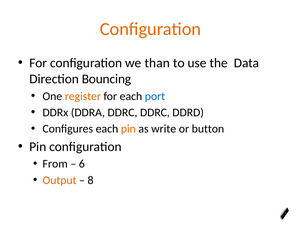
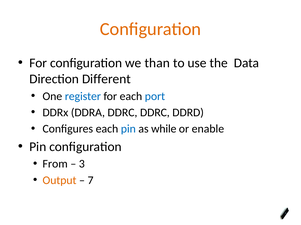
Bouncing: Bouncing -> Different
register colour: orange -> blue
pin at (128, 129) colour: orange -> blue
write: write -> while
button: button -> enable
6: 6 -> 3
8: 8 -> 7
